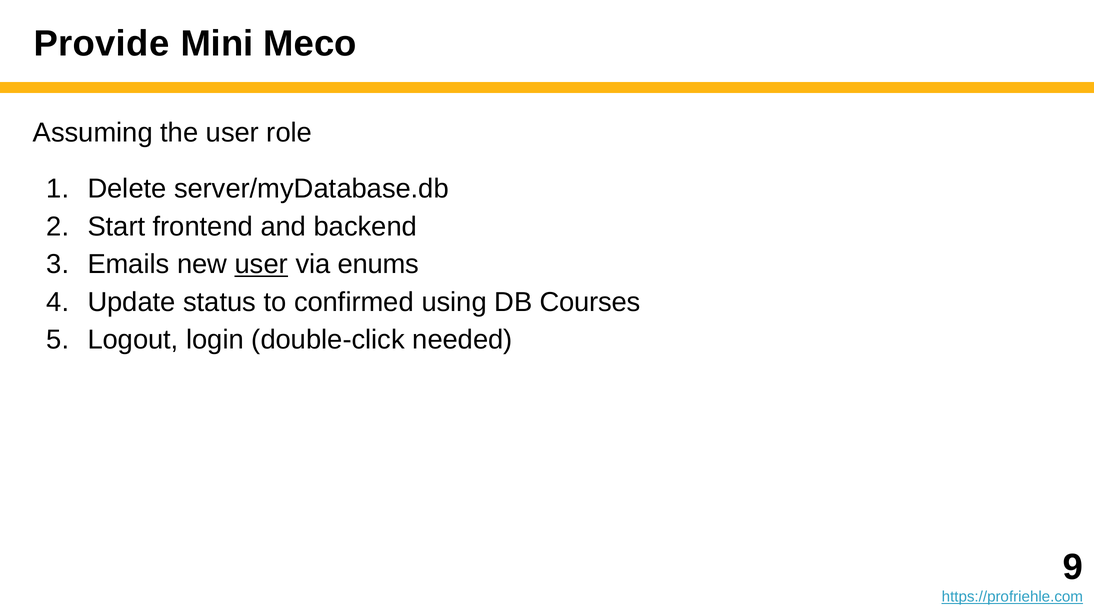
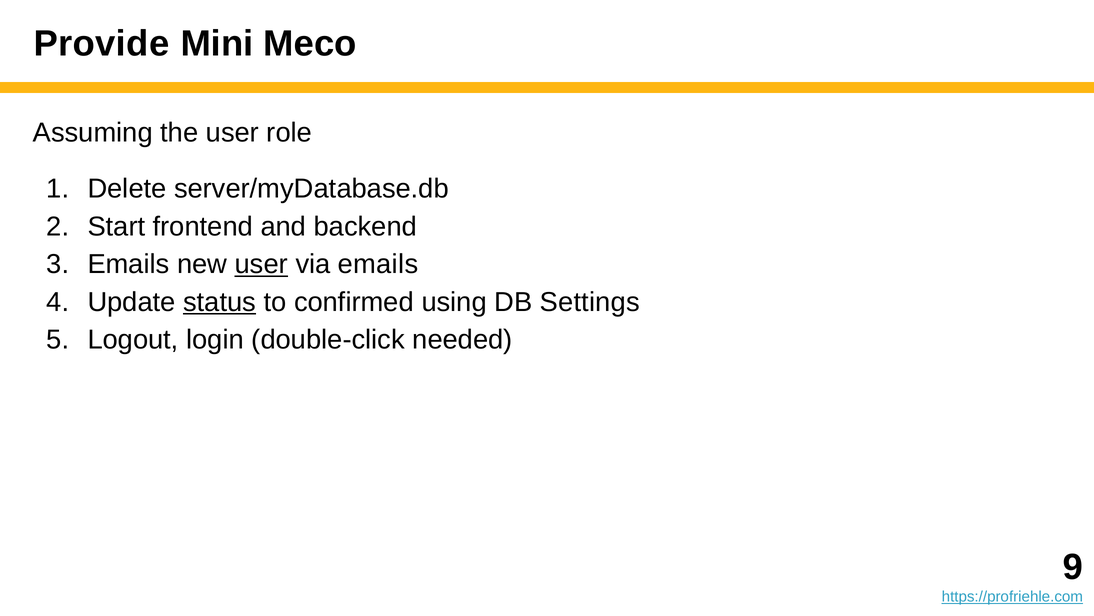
via enums: enums -> emails
status underline: none -> present
Courses: Courses -> Settings
